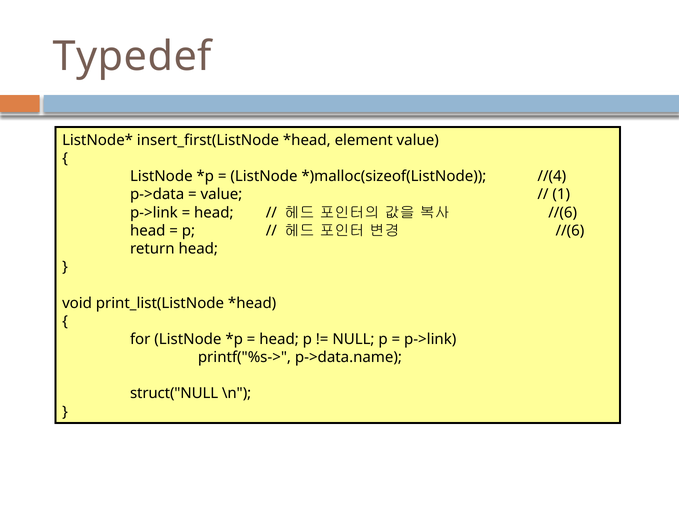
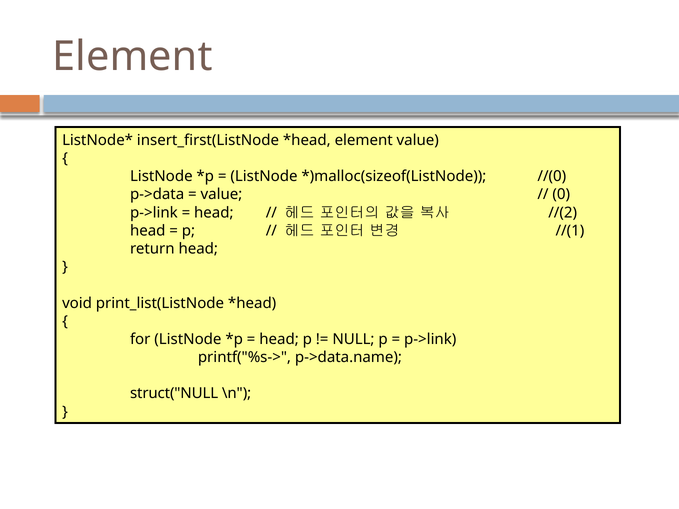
Typedef at (132, 57): Typedef -> Element
//(4: //(4 -> //(0
1: 1 -> 0
//(6 at (563, 213): //(6 -> //(2
//(6 at (570, 231): //(6 -> //(1
